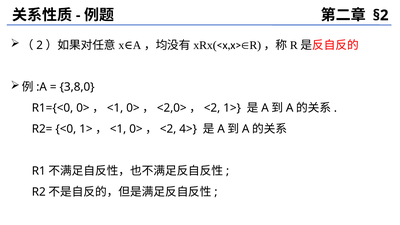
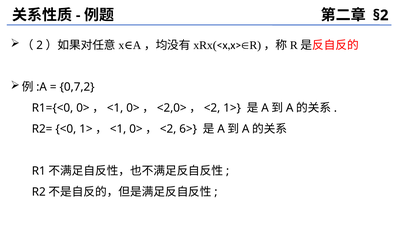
3,8,0: 3,8,0 -> 0,7,2
4>: 4> -> 6>
